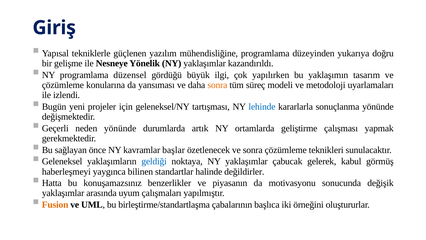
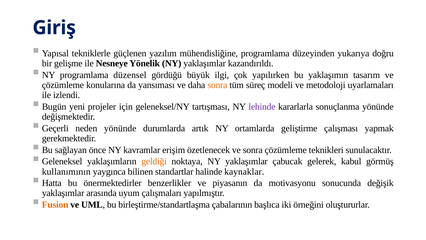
lehinde colour: blue -> purple
başlar: başlar -> erişim
geldiği colour: blue -> orange
haberleşmeyi: haberleşmeyi -> kullanımının
değildirler: değildirler -> kaynaklar
konuşamazsınız: konuşamazsınız -> önermektedirler
